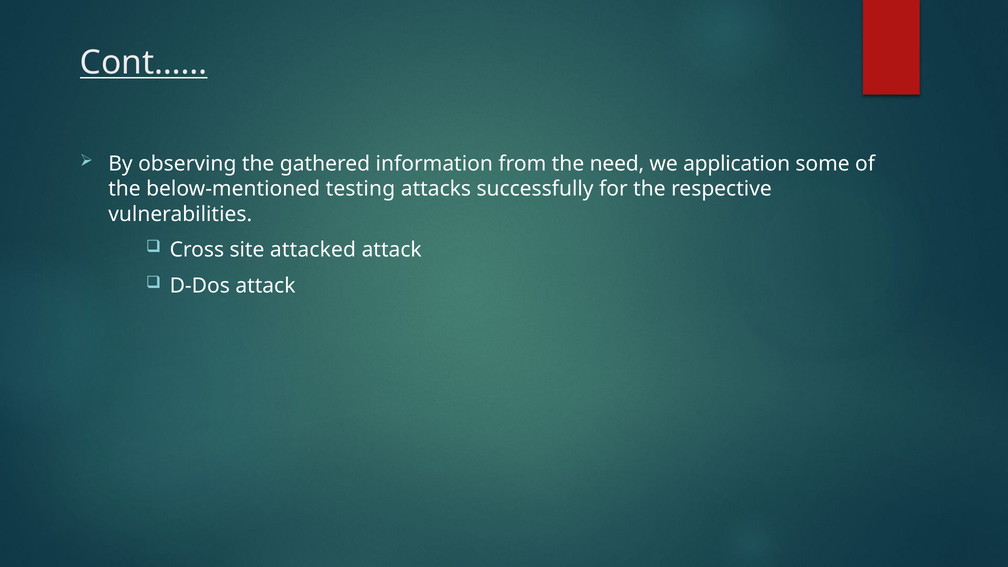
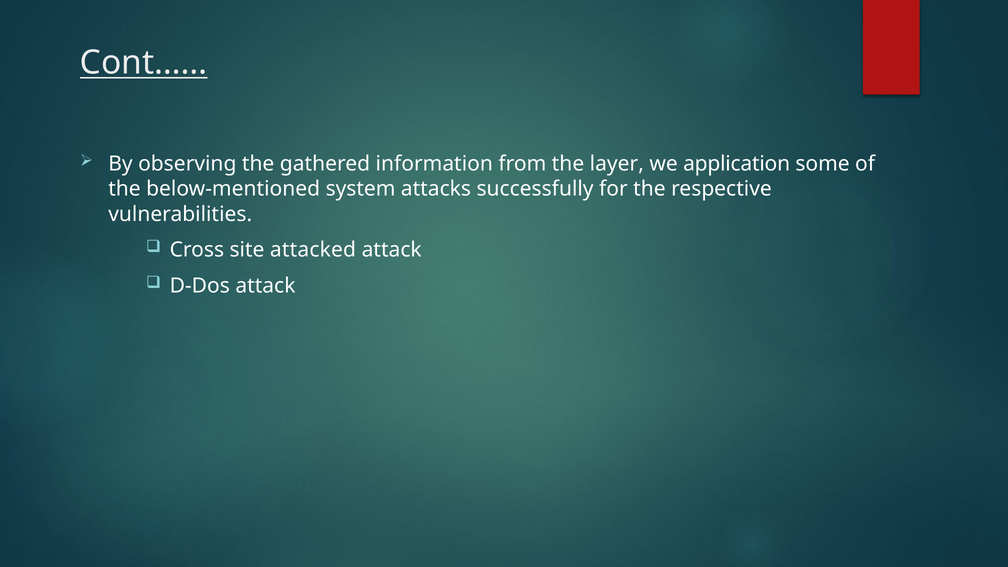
need: need -> layer
testing: testing -> system
